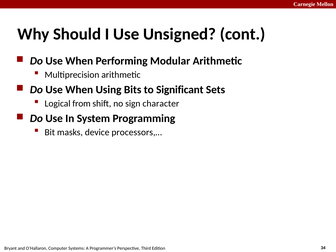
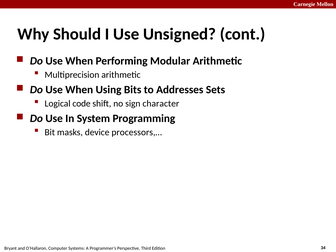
Significant: Significant -> Addresses
from: from -> code
